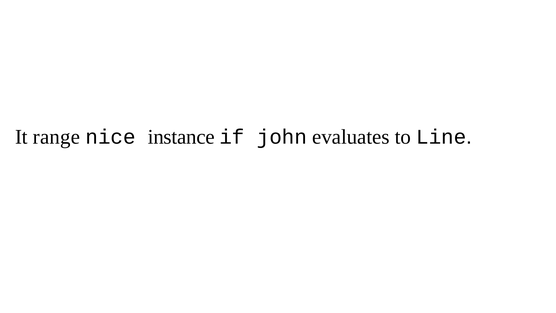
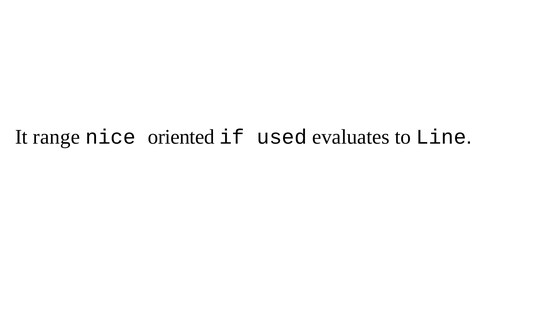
instance: instance -> oriented
john: john -> used
